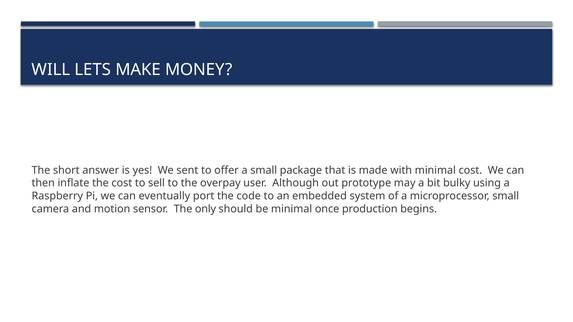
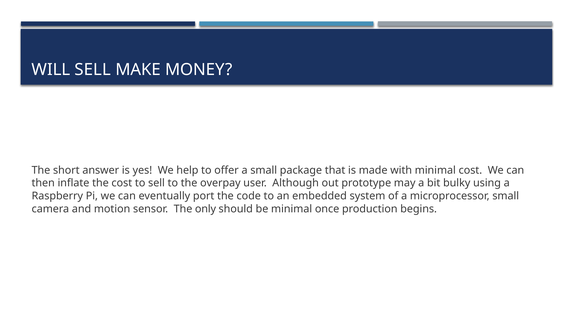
WILL LETS: LETS -> SELL
sent: sent -> help
